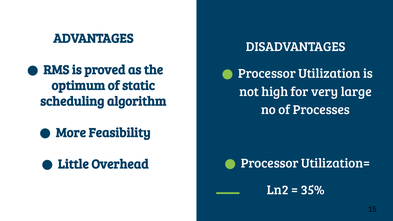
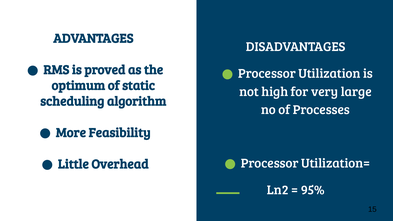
35%: 35% -> 95%
